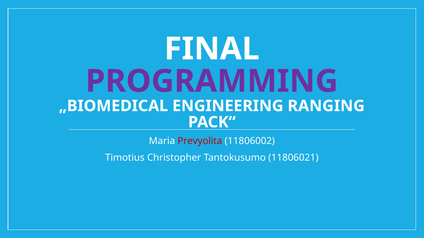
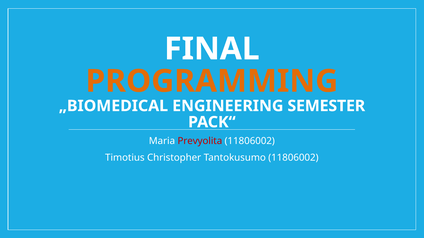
PROGRAMMING colour: purple -> orange
RANGING: RANGING -> SEMESTER
Tantokusumo 11806021: 11806021 -> 11806002
